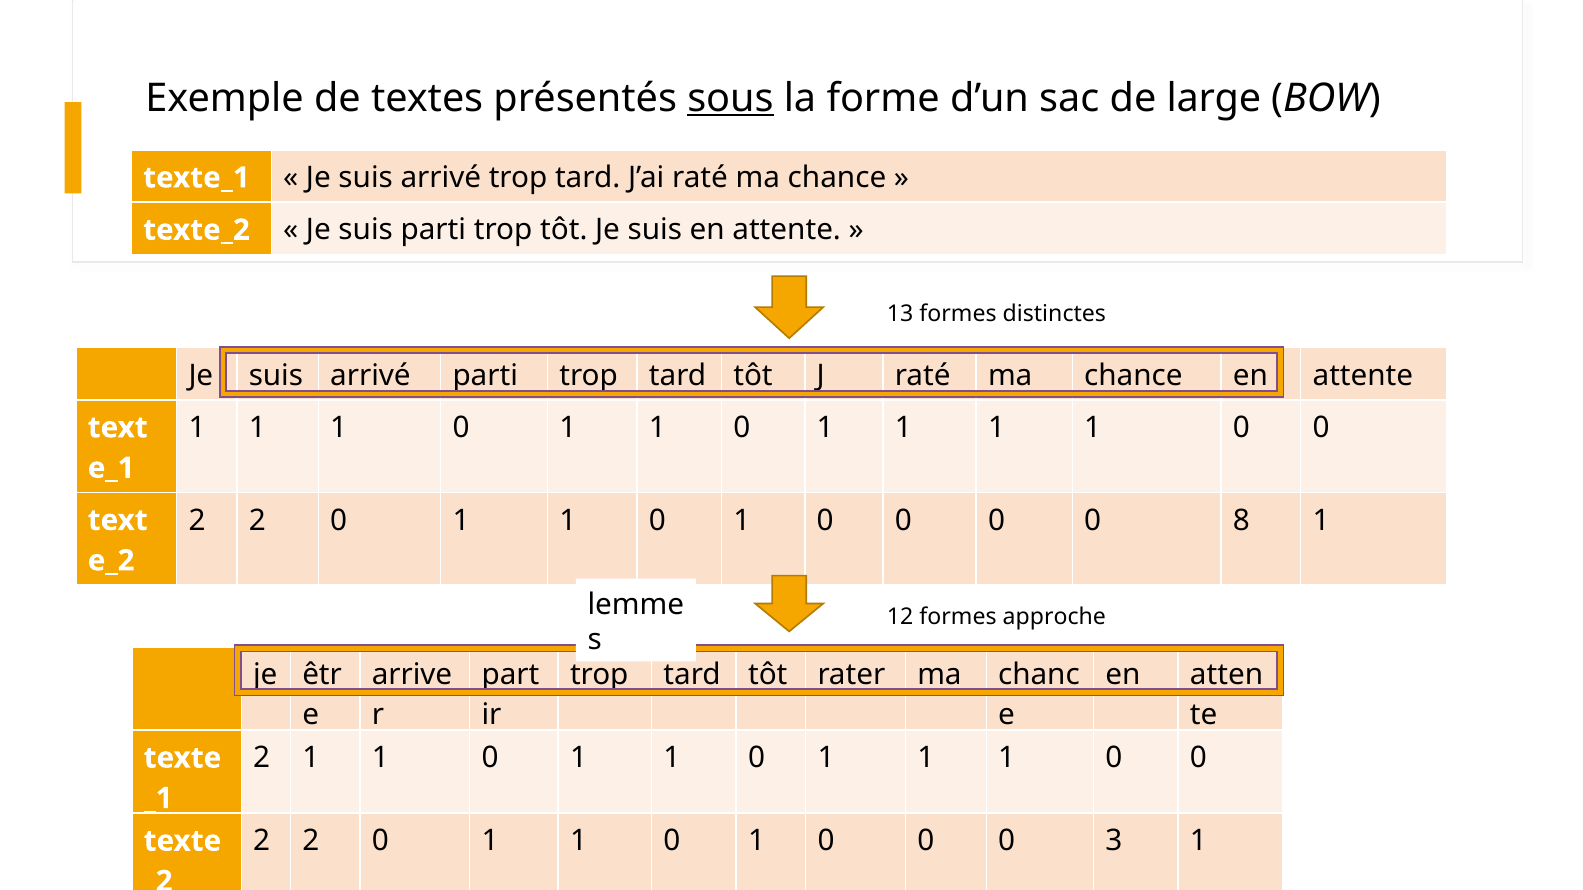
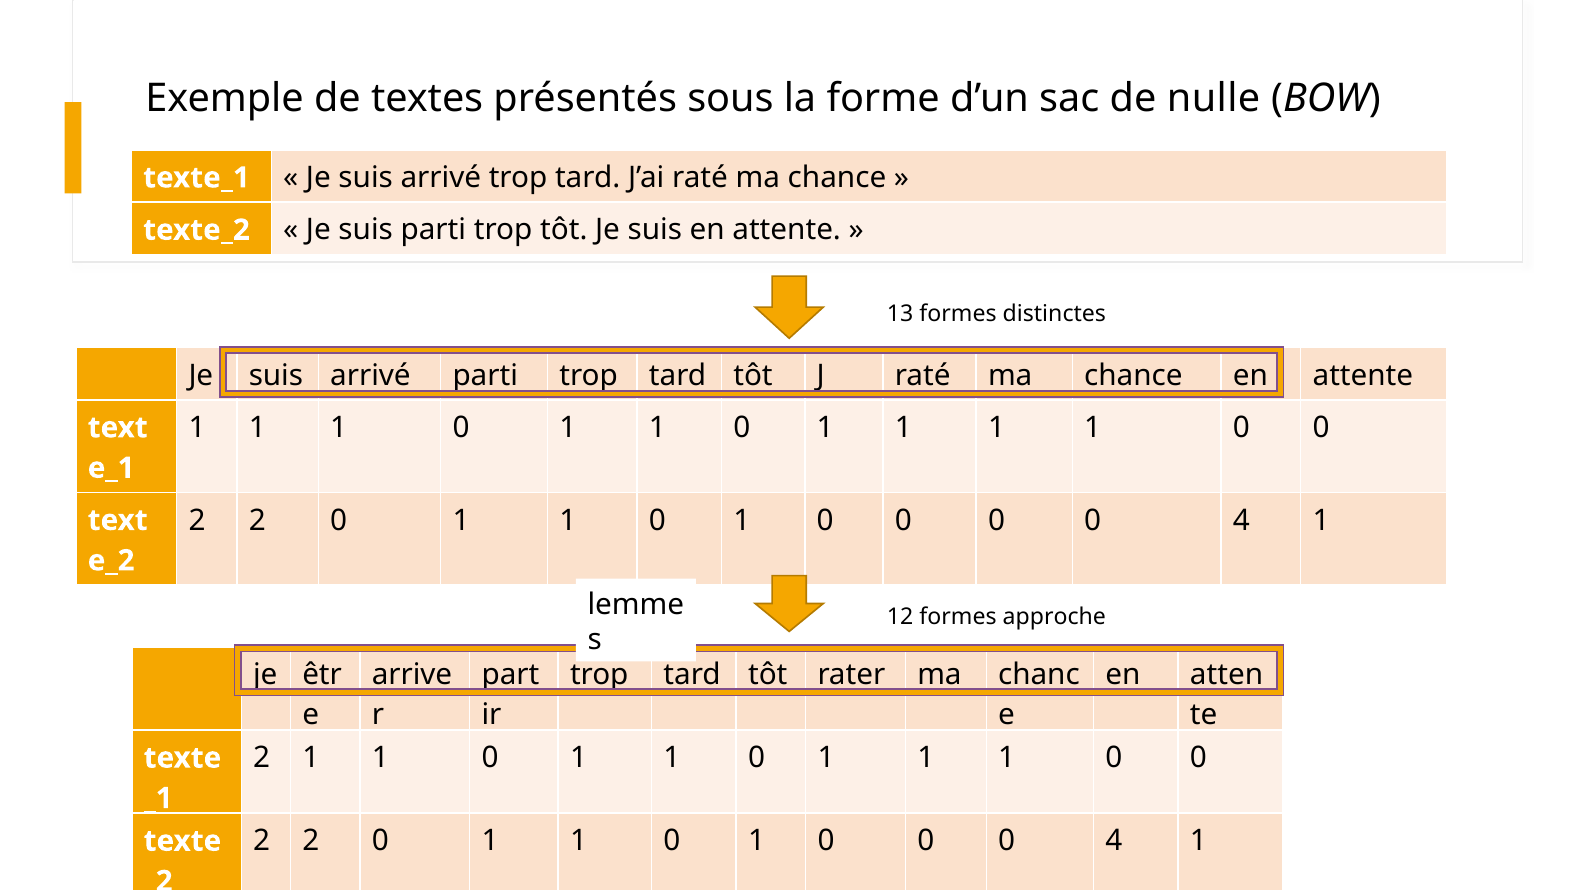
sous underline: present -> none
large: large -> nulle
8 at (1241, 520): 8 -> 4
3 at (1114, 841): 3 -> 4
